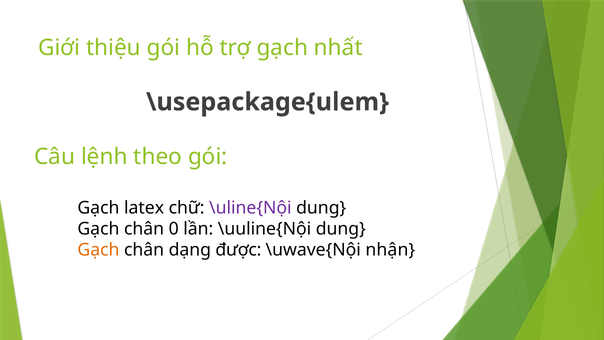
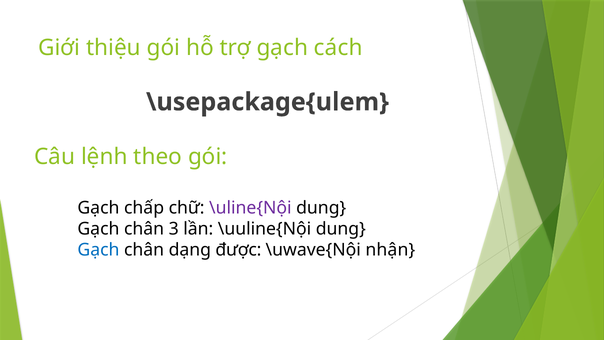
nhất: nhất -> cách
latex: latex -> chấp
0: 0 -> 3
Gạch at (98, 250) colour: orange -> blue
